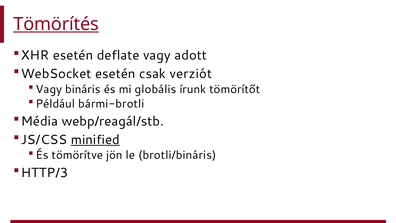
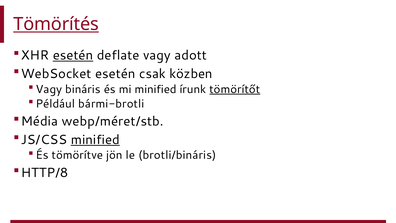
esetén at (73, 55) underline: none -> present
verziót: verziót -> közben
mi globális: globális -> minified
tömörítőt underline: none -> present
webp/reagál/stb: webp/reagál/stb -> webp/méret/stb
HTTP/3: HTTP/3 -> HTTP/8
